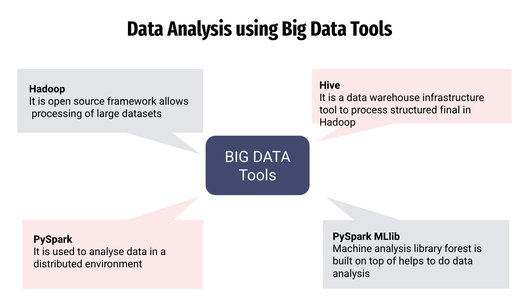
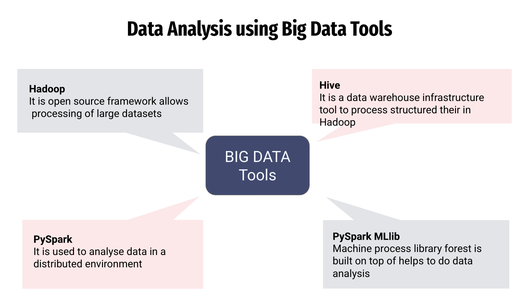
final: final -> their
Machine analysis: analysis -> process
